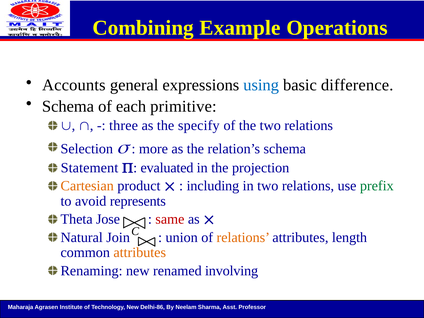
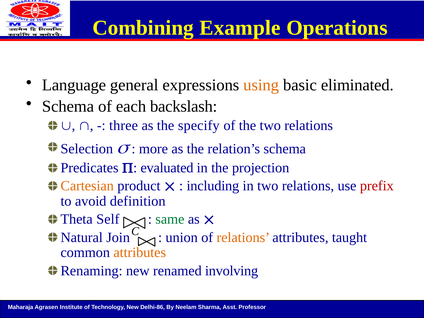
Accounts: Accounts -> Language
using colour: blue -> orange
difference: difference -> eliminated
primitive: primitive -> backslash
Statement: Statement -> Predicates
prefix colour: green -> red
represents: represents -> definition
Jose: Jose -> Self
same colour: red -> green
length: length -> taught
